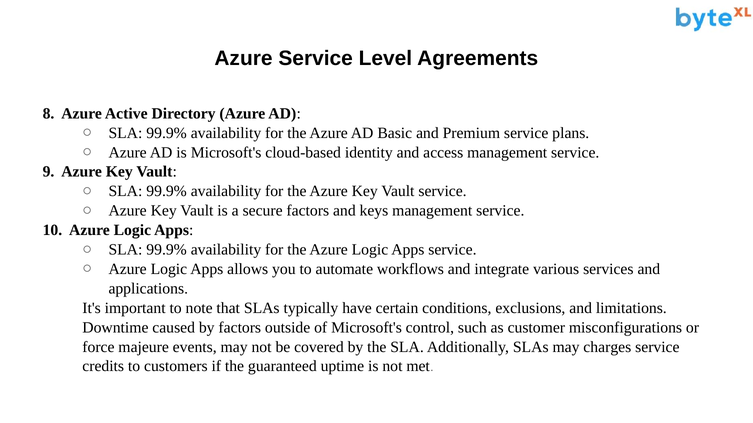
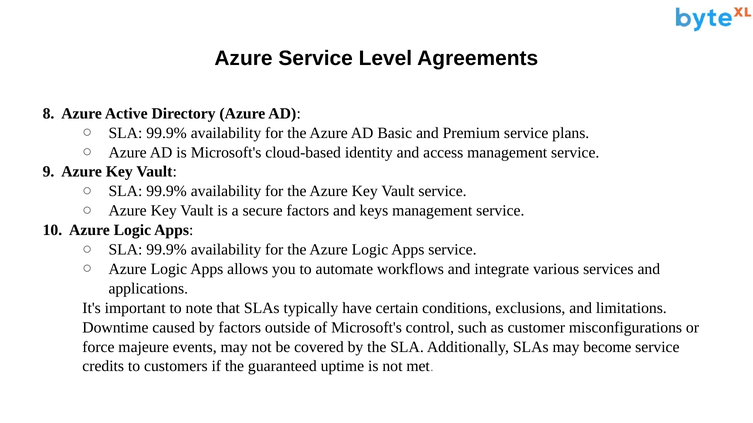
charges: charges -> become
